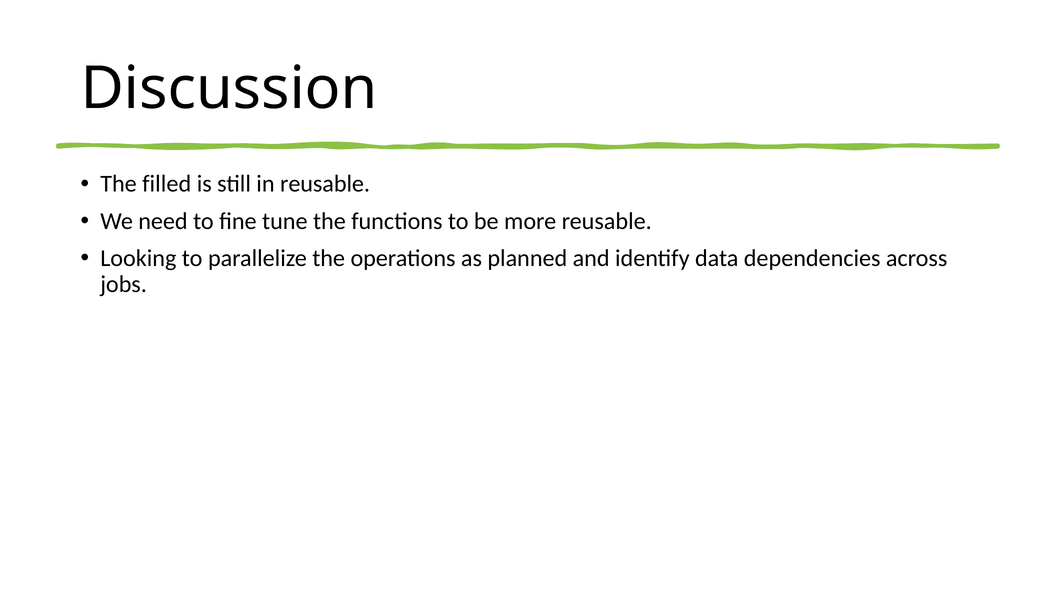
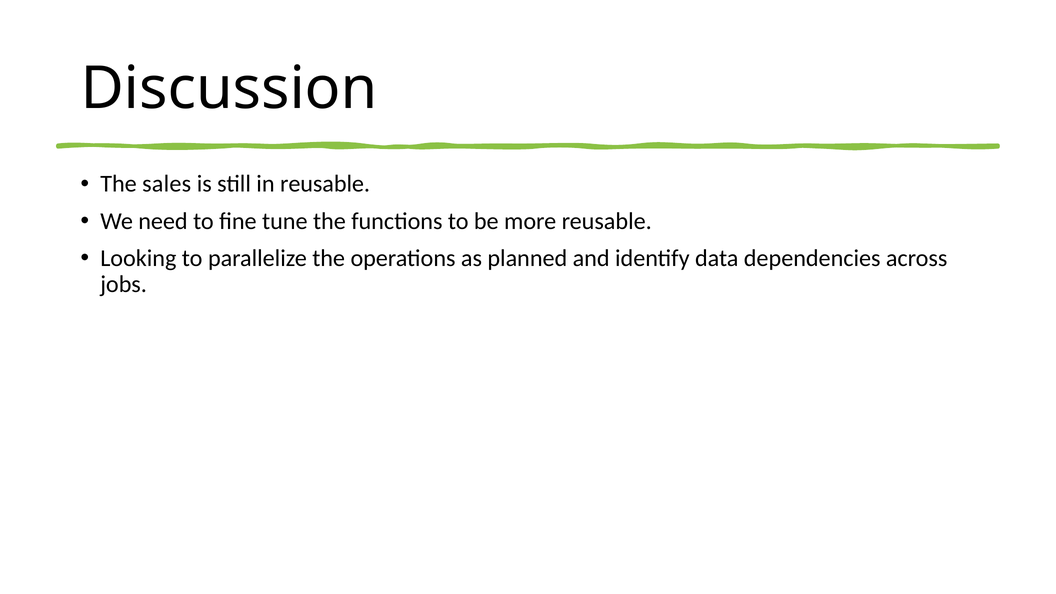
filled: filled -> sales
